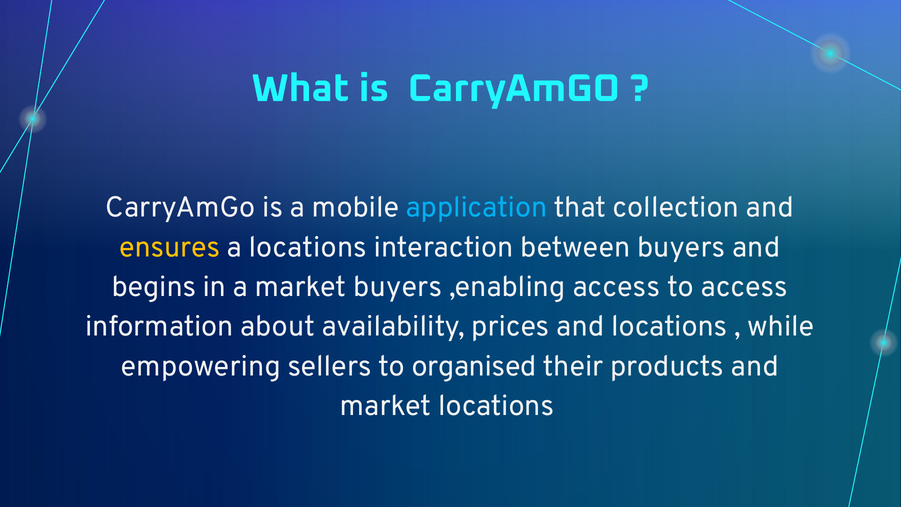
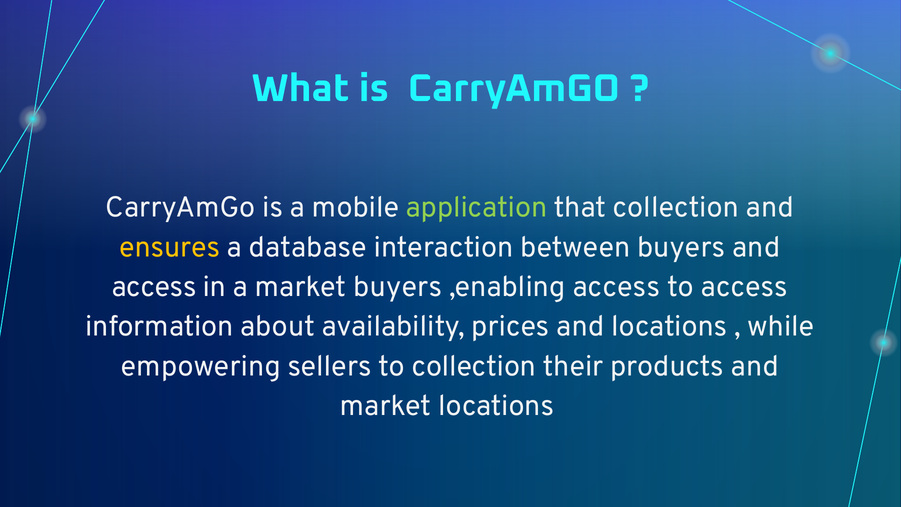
application colour: light blue -> light green
a locations: locations -> database
begins at (154, 287): begins -> access
to organised: organised -> collection
